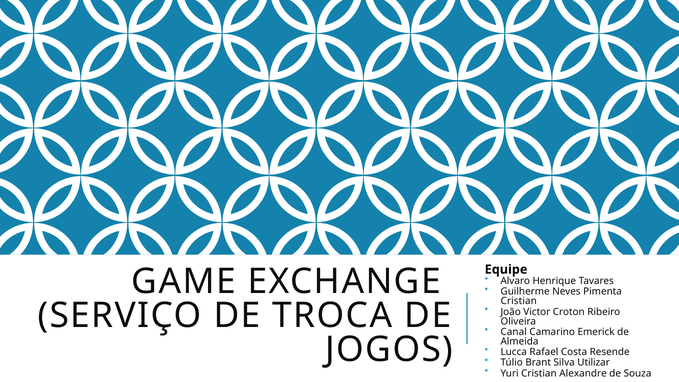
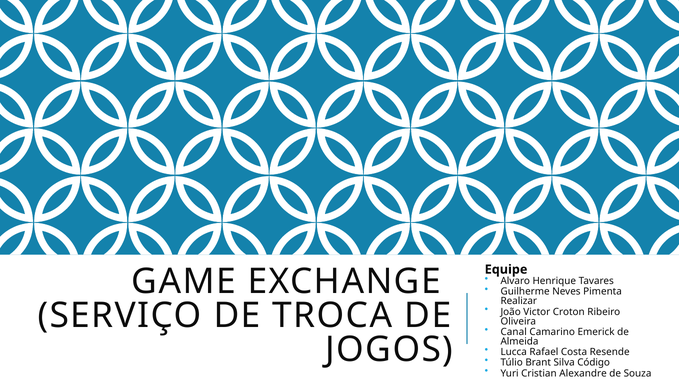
Cristian at (519, 301): Cristian -> Realizar
Utilizar: Utilizar -> Código
